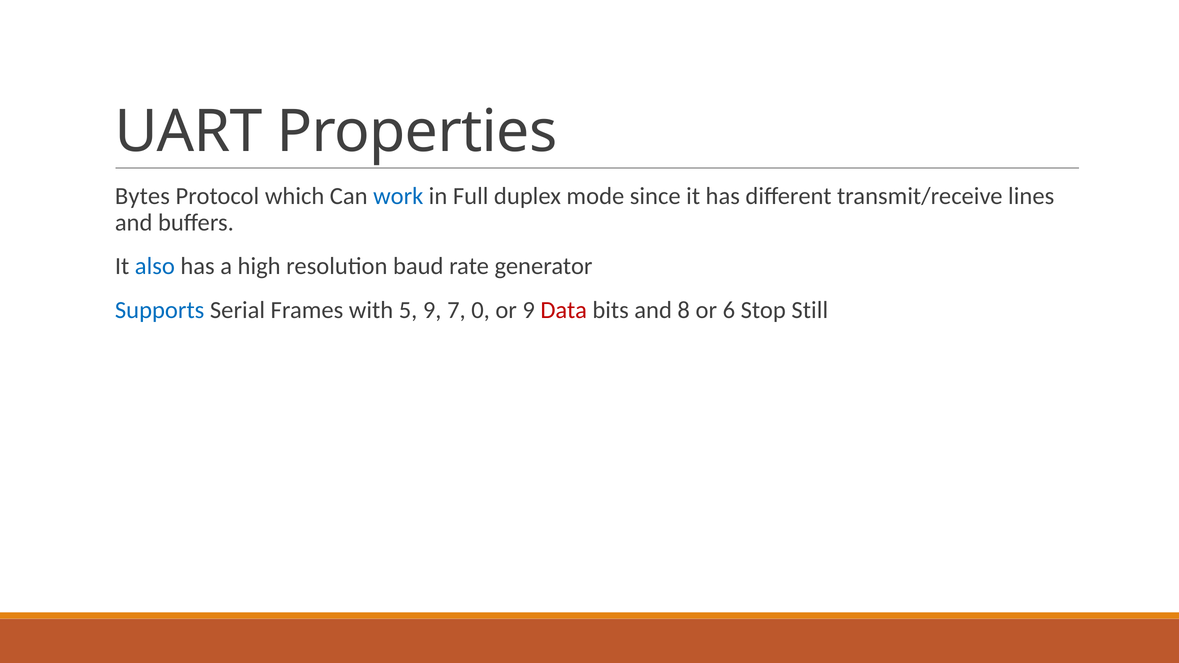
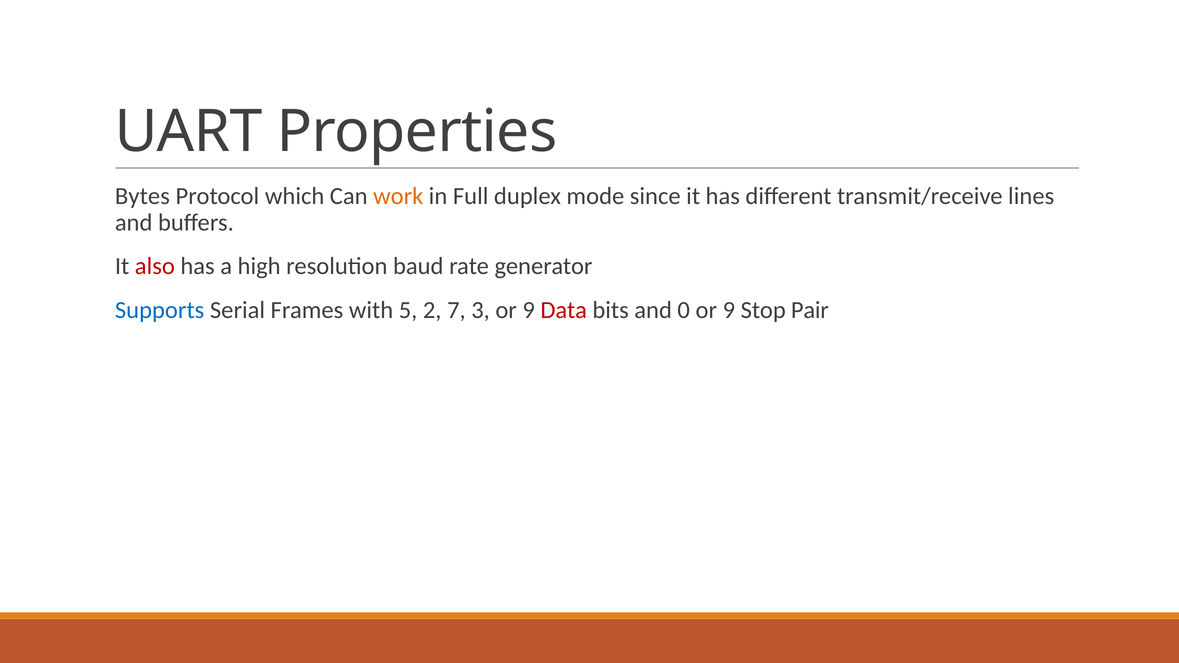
work colour: blue -> orange
also colour: blue -> red
5 9: 9 -> 2
0: 0 -> 3
8: 8 -> 0
6 at (729, 310): 6 -> 9
Still: Still -> Pair
